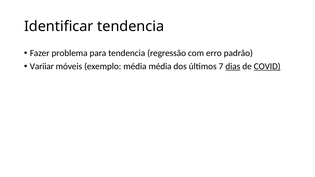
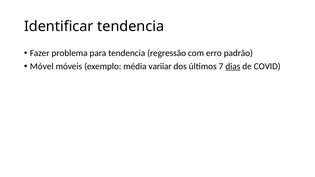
Variiar: Variiar -> Móvel
média média: média -> variiar
COVID underline: present -> none
